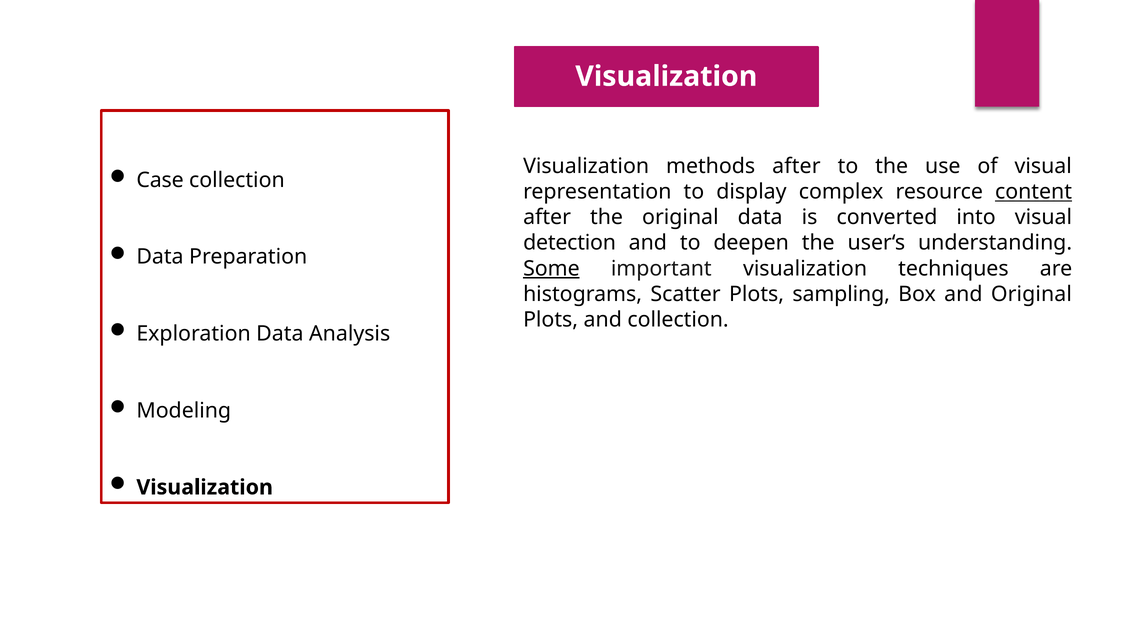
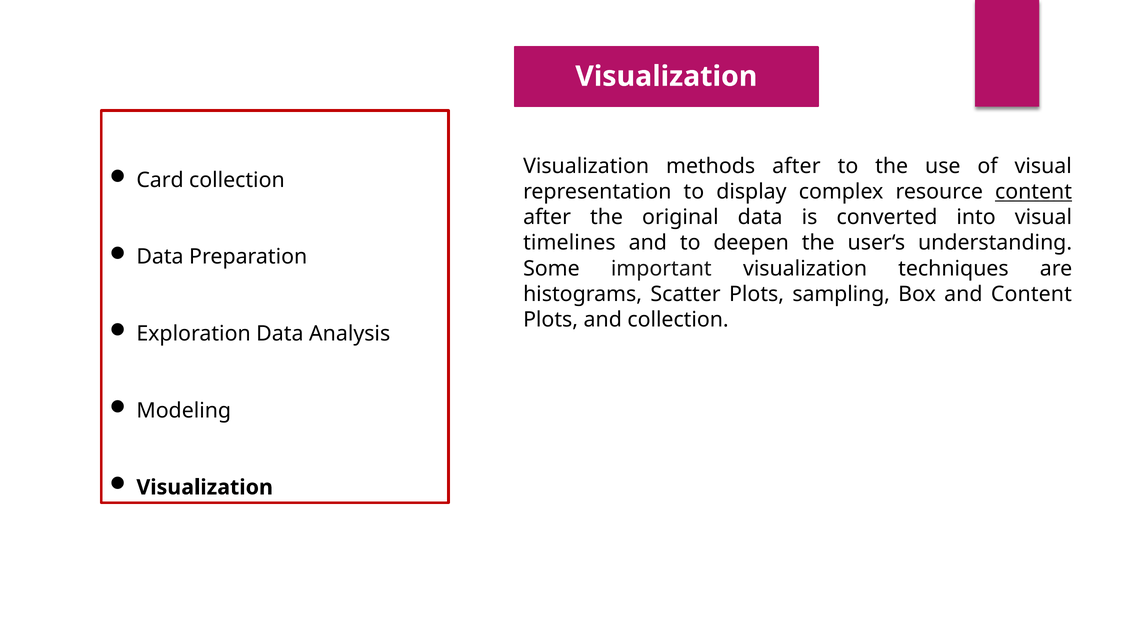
Case: Case -> Card
detection: detection -> timelines
Some underline: present -> none
and Original: Original -> Content
